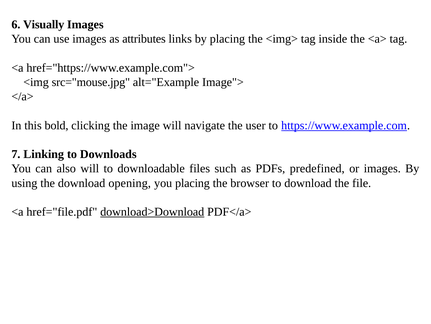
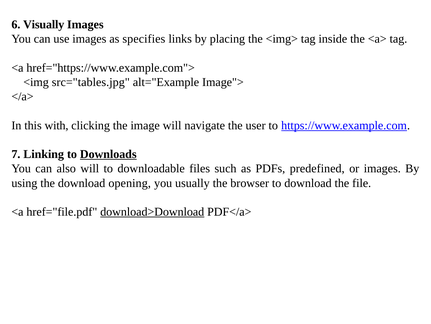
attributes: attributes -> specifies
src="mouse.jpg: src="mouse.jpg -> src="tables.jpg
bold: bold -> with
Downloads underline: none -> present
you placing: placing -> usually
